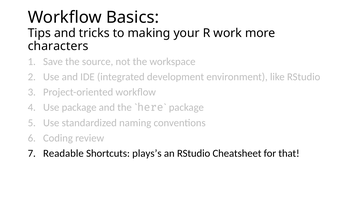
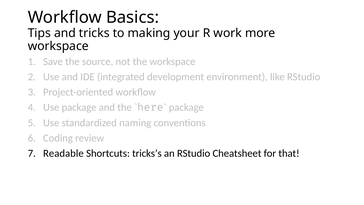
characters at (58, 46): characters -> workspace
plays’s: plays’s -> tricks’s
